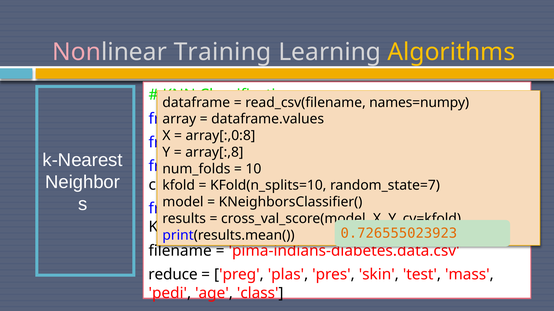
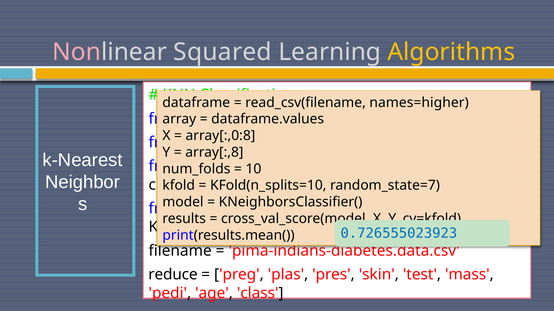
Training: Training -> Squared
names=numpy: names=numpy -> names=higher
0.726555023923 colour: orange -> blue
